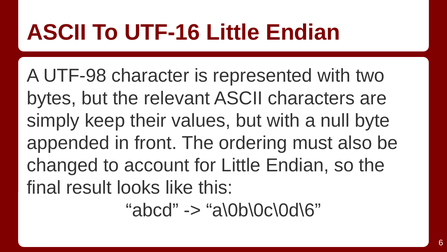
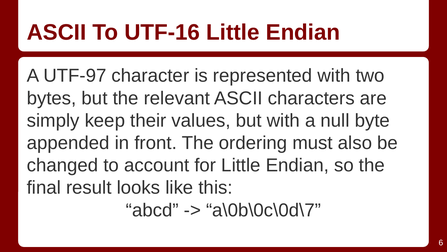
UTF-98: UTF-98 -> UTF-97
a\0b\0c\0d\6: a\0b\0c\0d\6 -> a\0b\0c\0d\7
